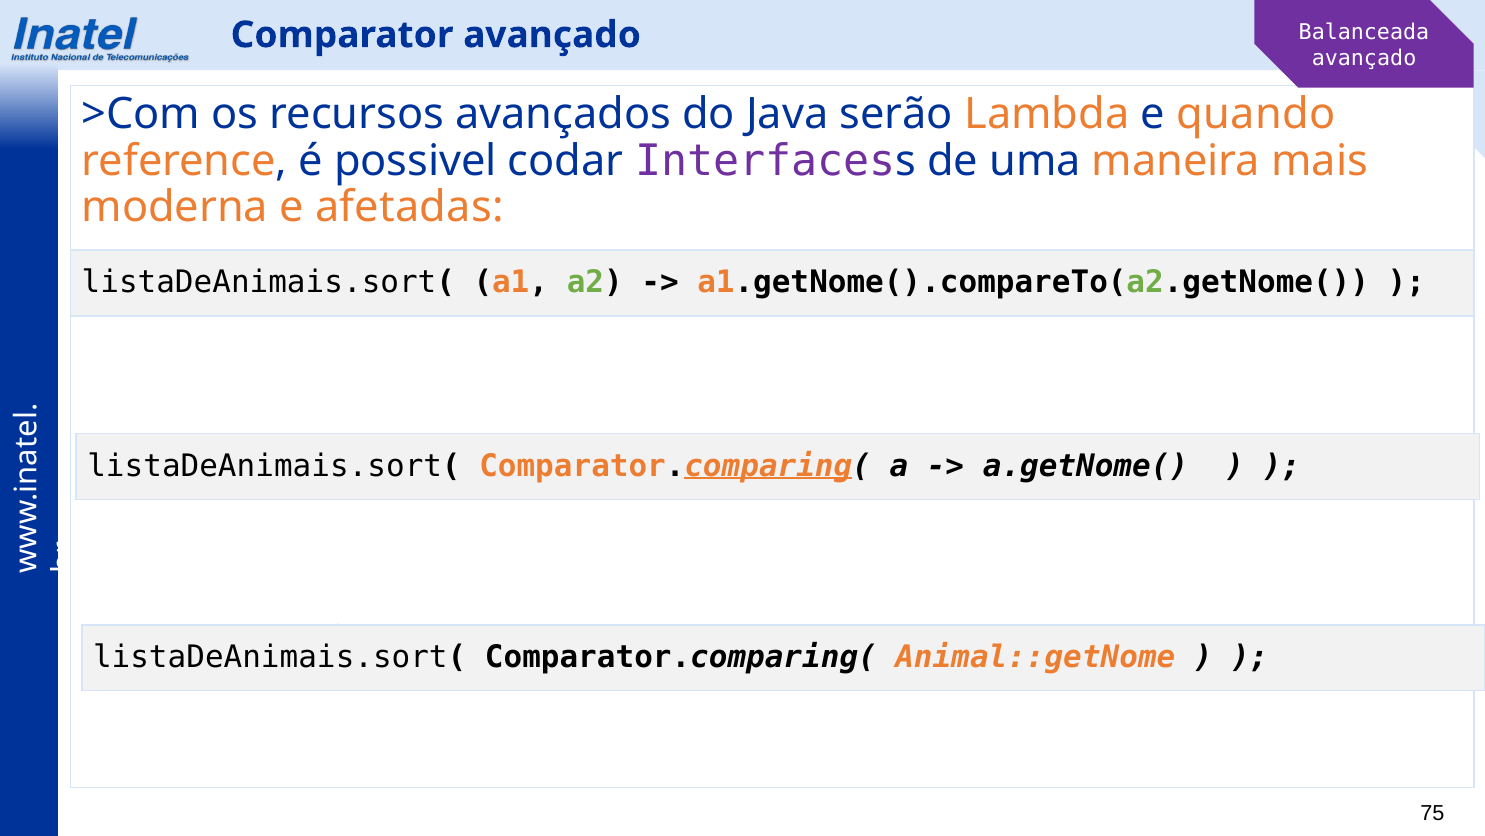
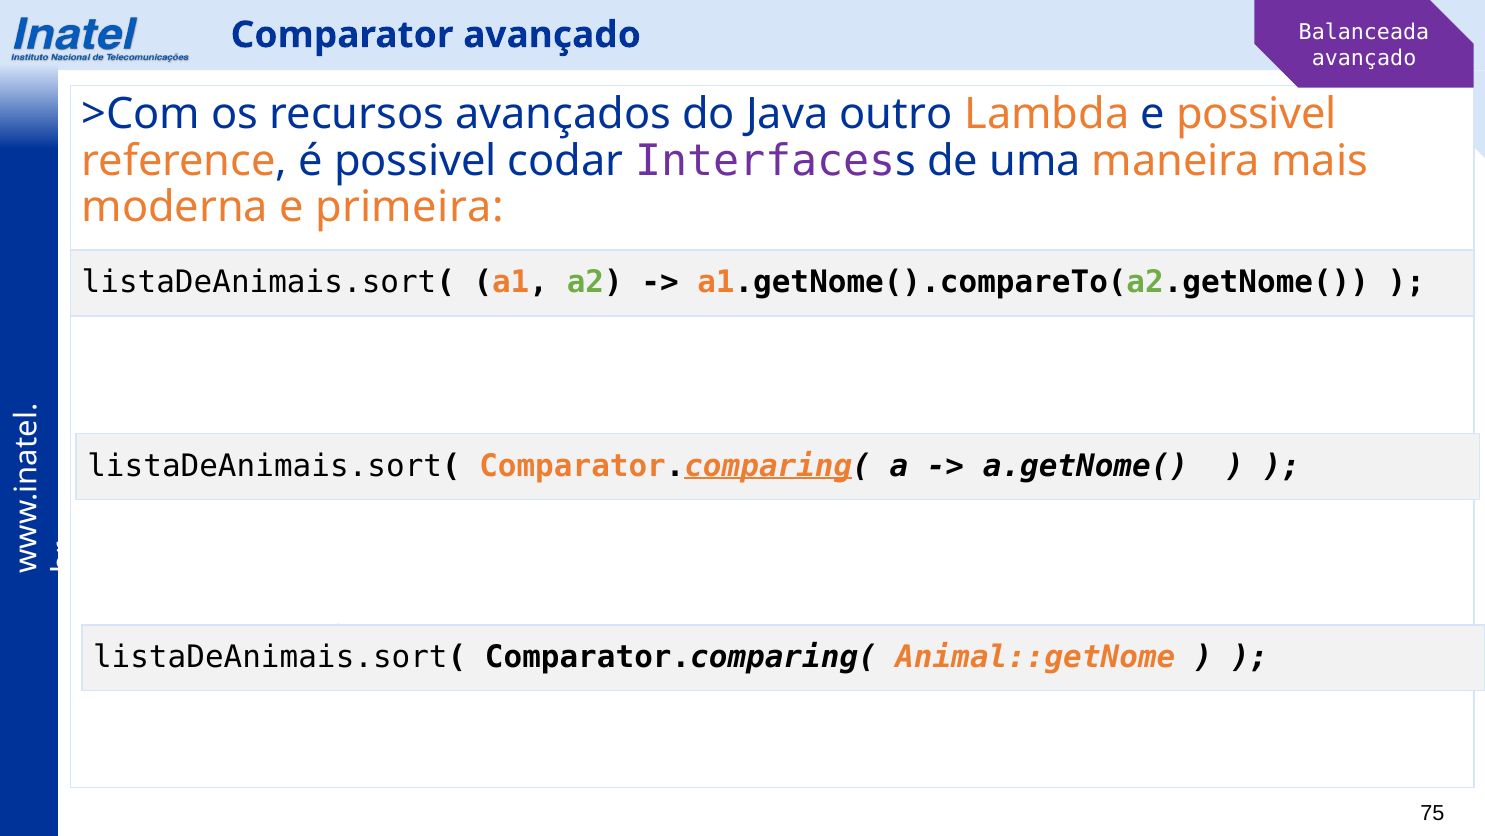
serão: serão -> outro
e quando: quando -> possivel
afetadas: afetadas -> primeira
